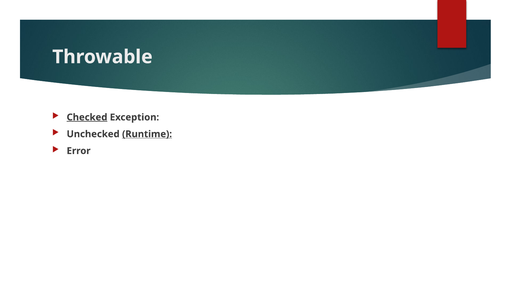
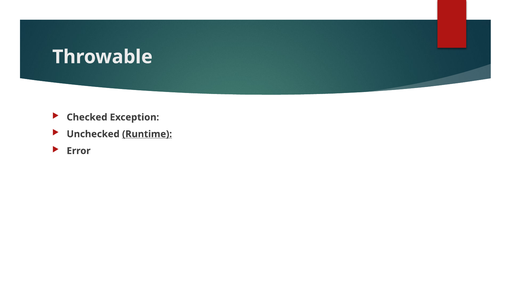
Checked underline: present -> none
